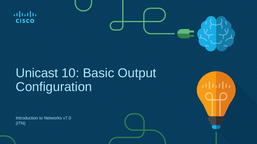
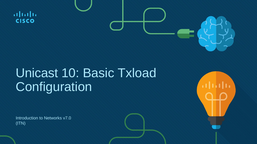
Output: Output -> Txload
